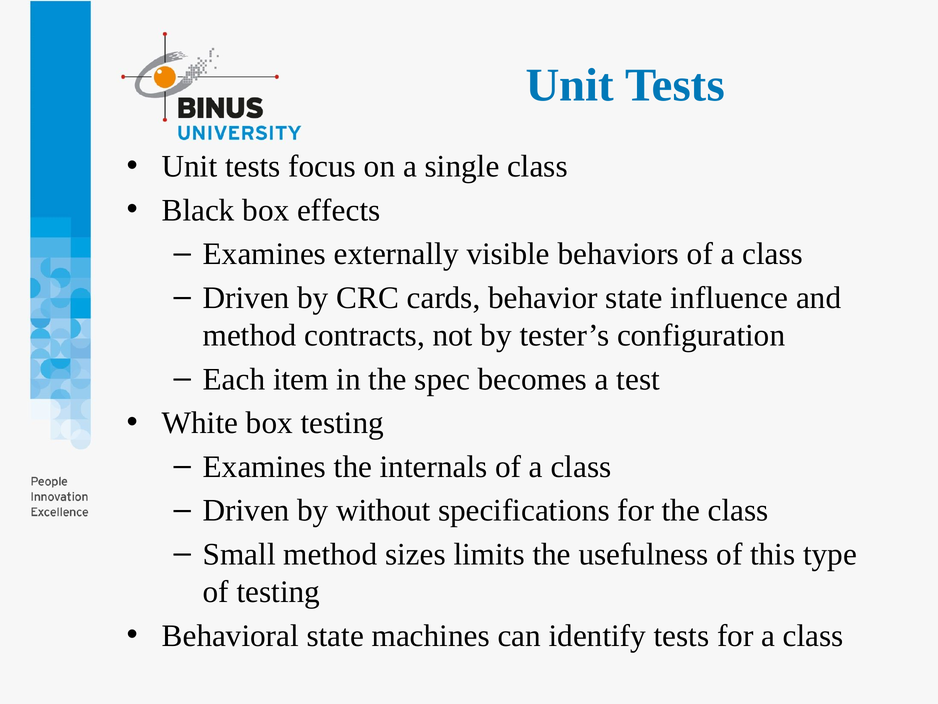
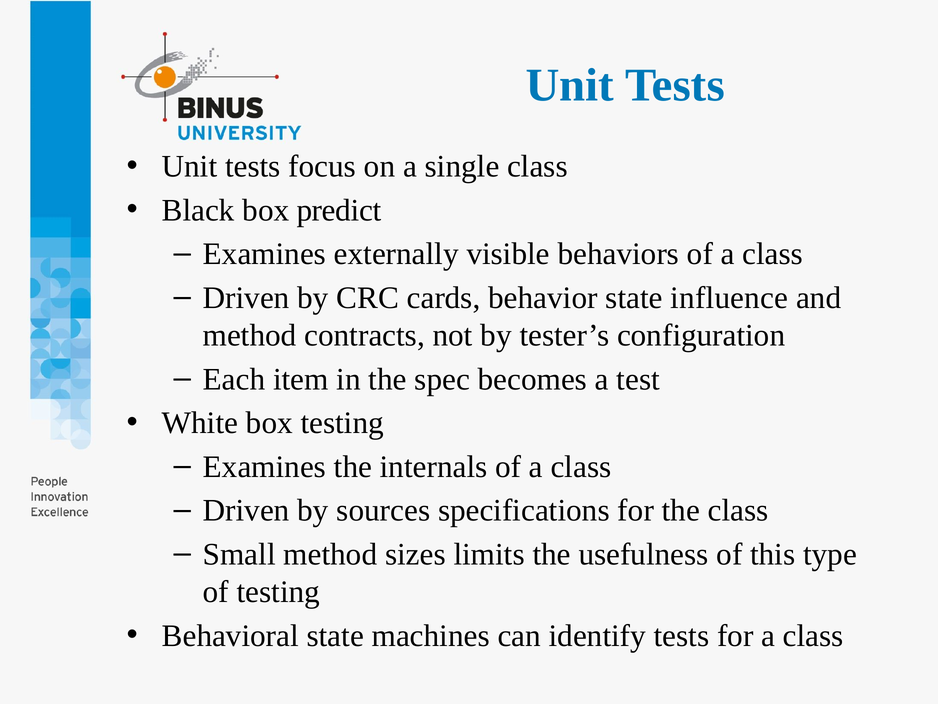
effects: effects -> predict
without: without -> sources
